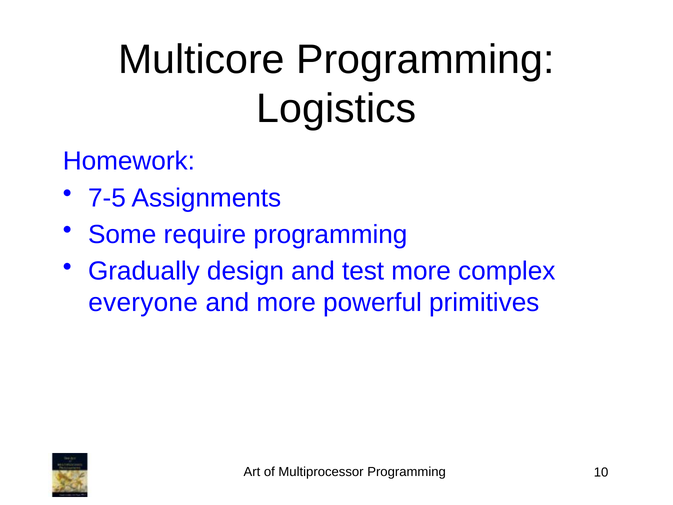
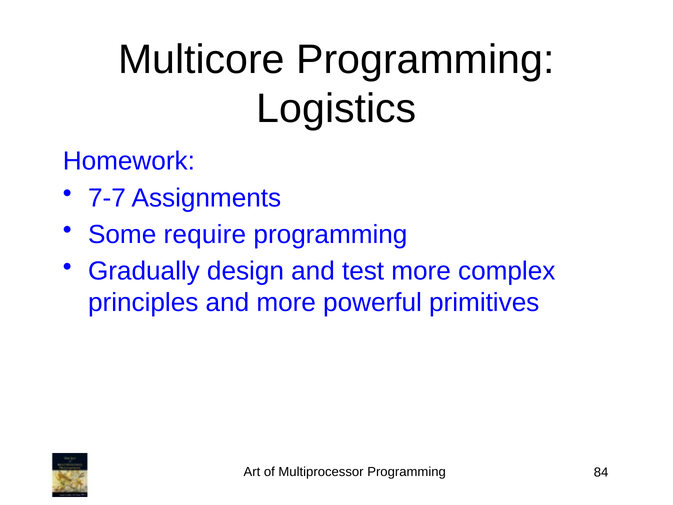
7-5: 7-5 -> 7-7
everyone: everyone -> principles
10: 10 -> 84
